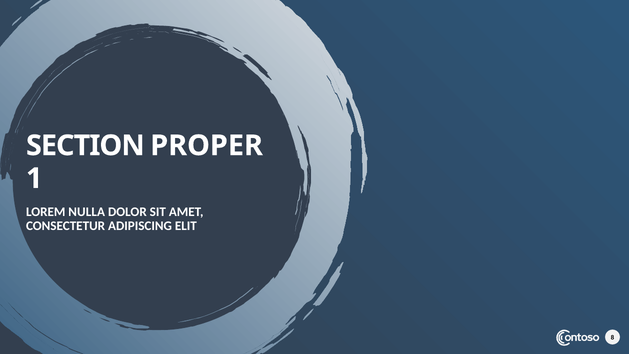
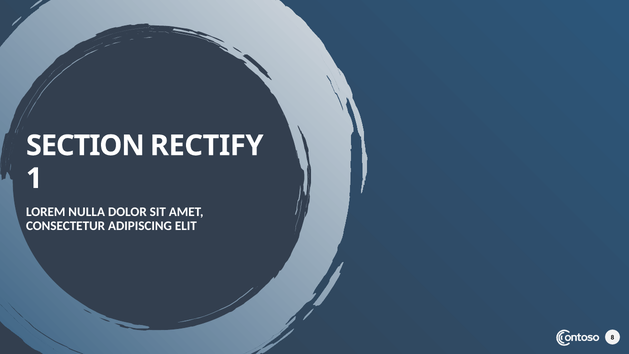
PROPER: PROPER -> RECTIFY
